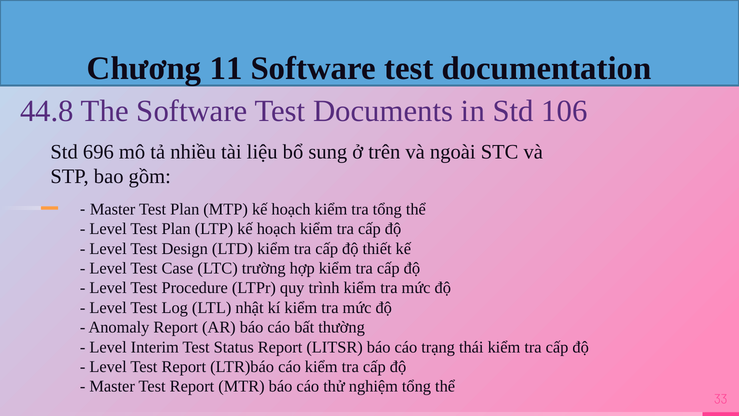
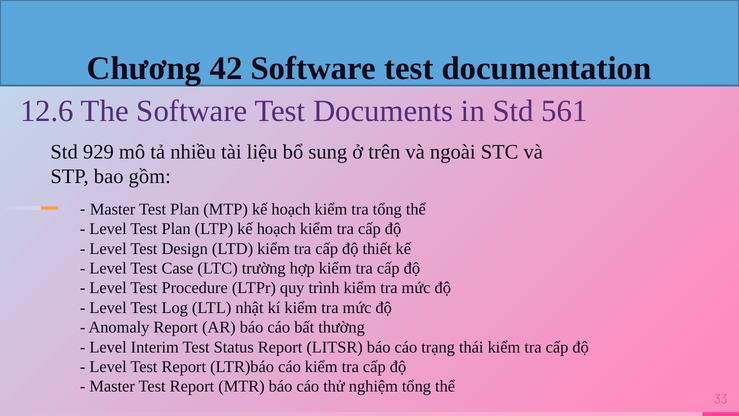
11: 11 -> 42
44.8: 44.8 -> 12.6
106: 106 -> 561
696: 696 -> 929
